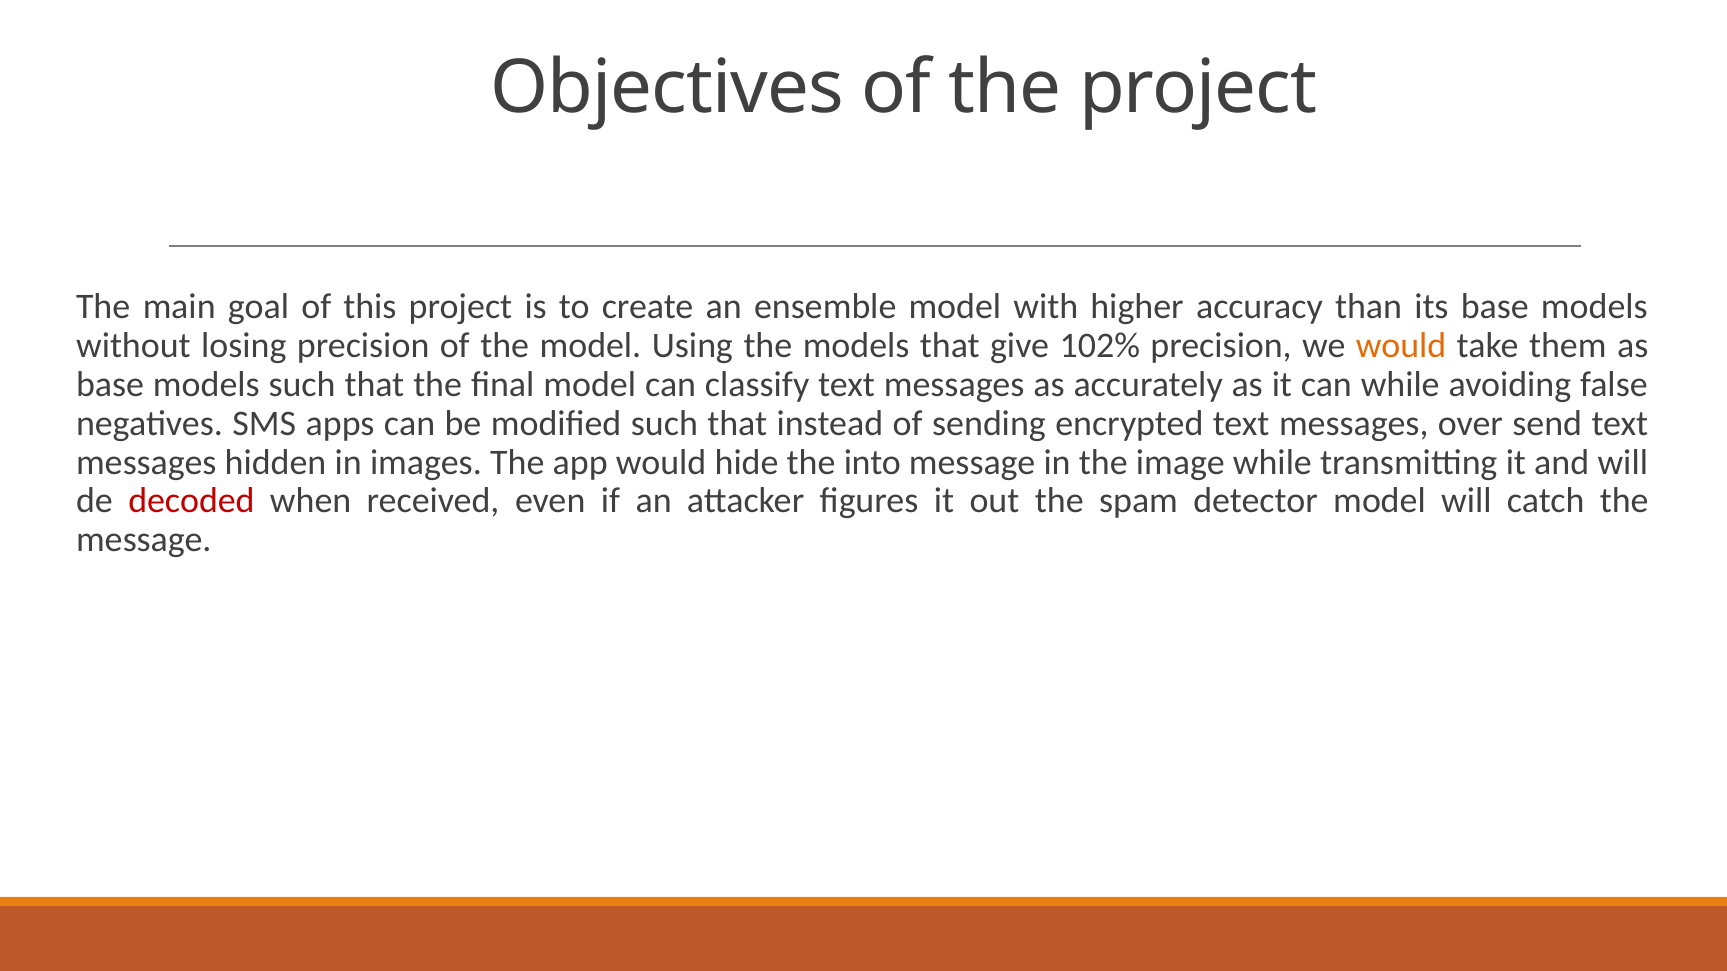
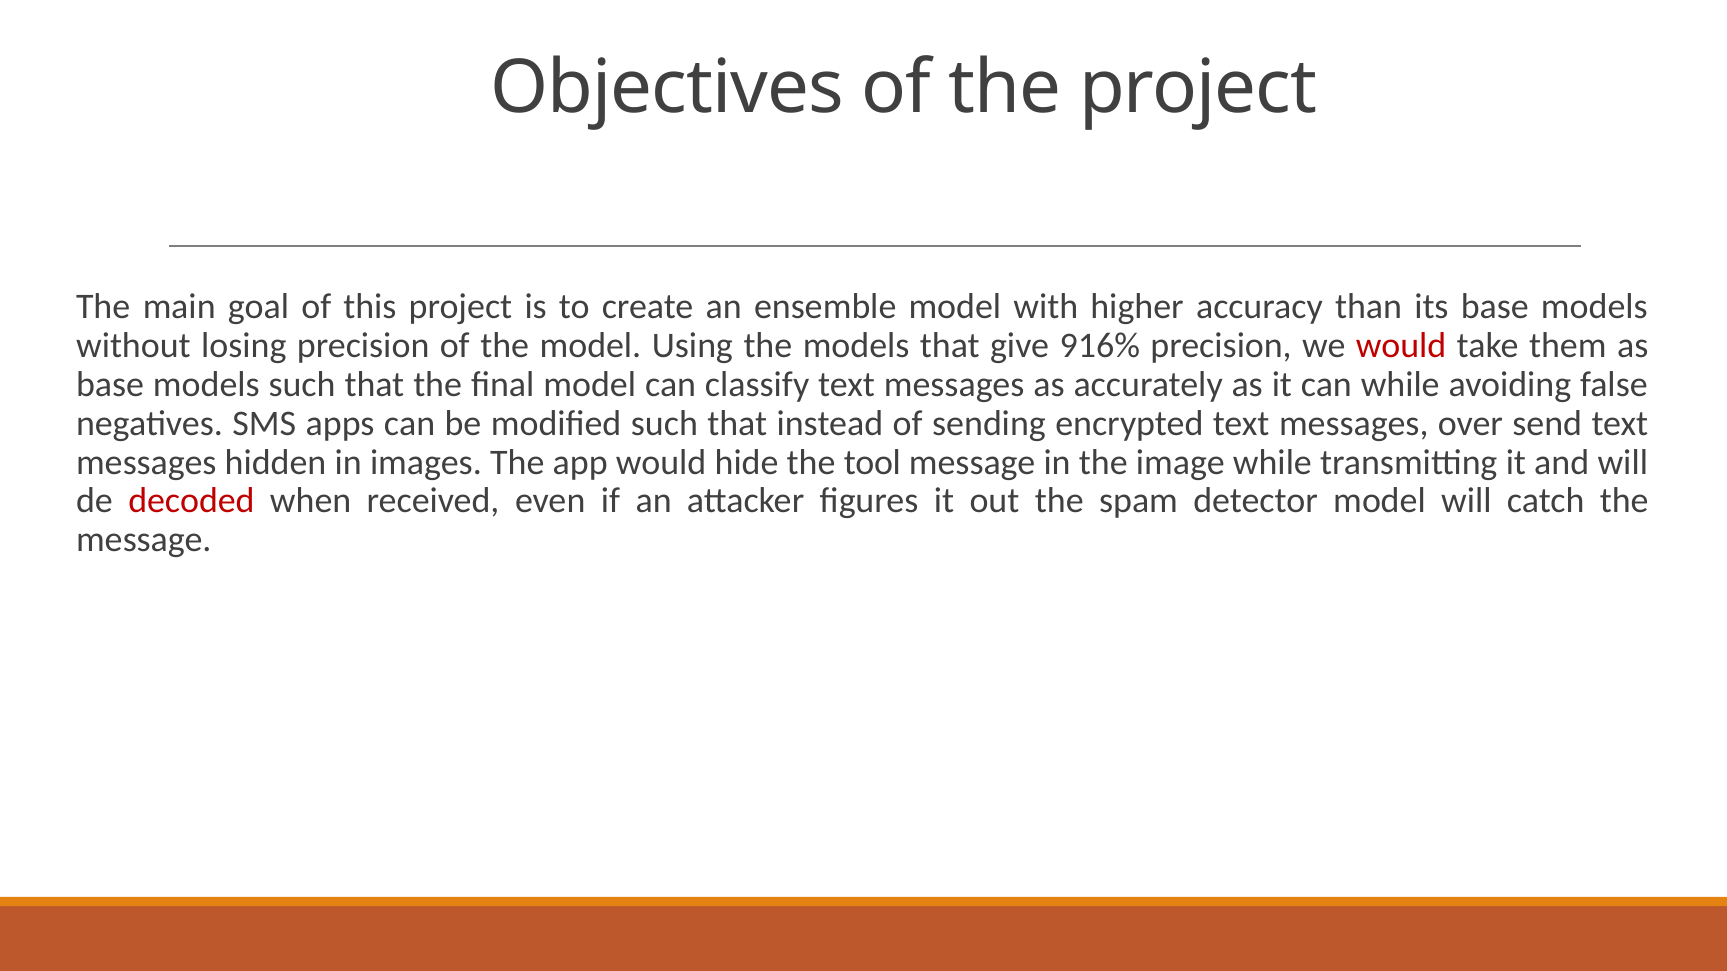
102%: 102% -> 916%
would at (1401, 346) colour: orange -> red
into: into -> tool
